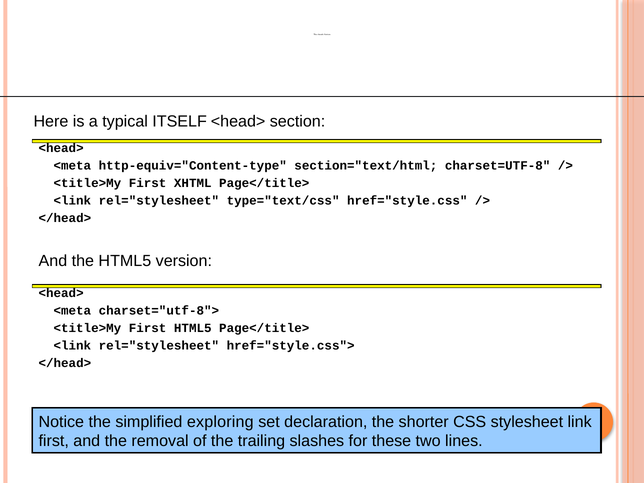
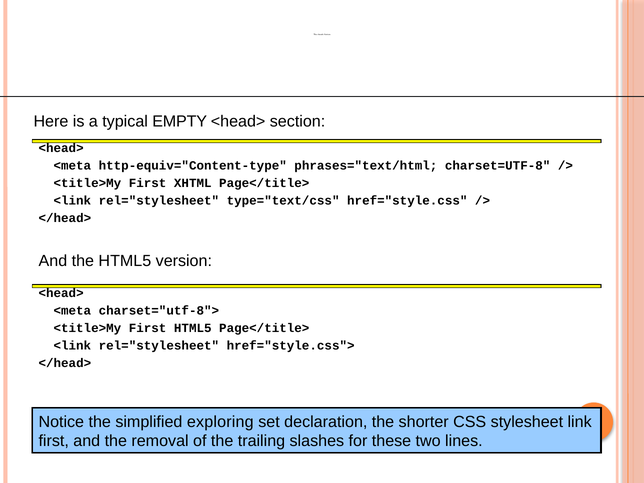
ITSELF: ITSELF -> EMPTY
section="text/html: section="text/html -> phrases="text/html
